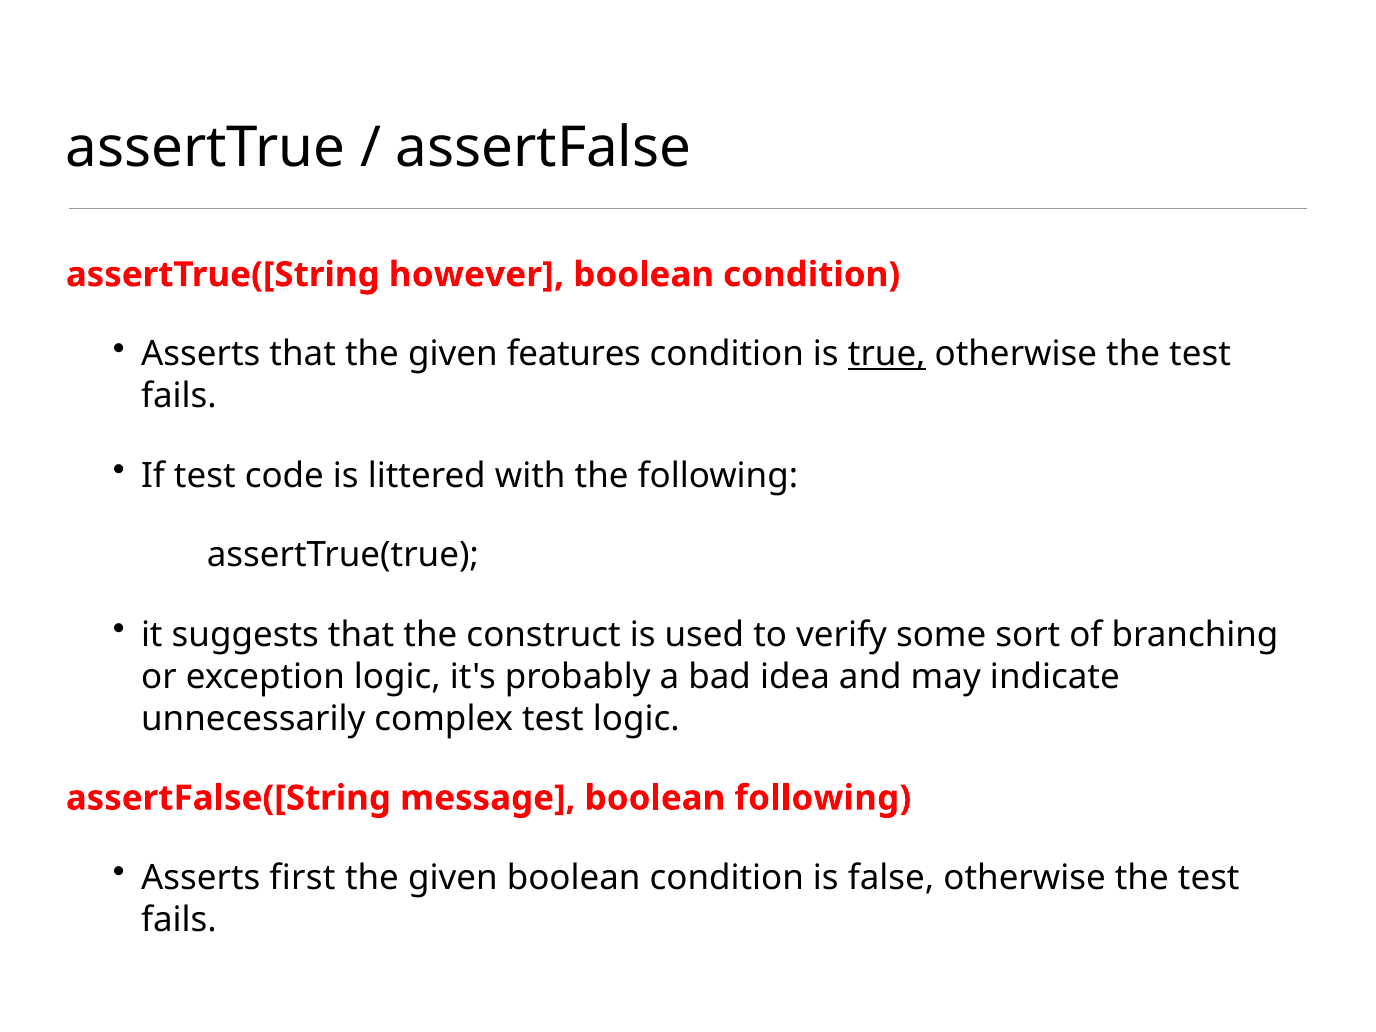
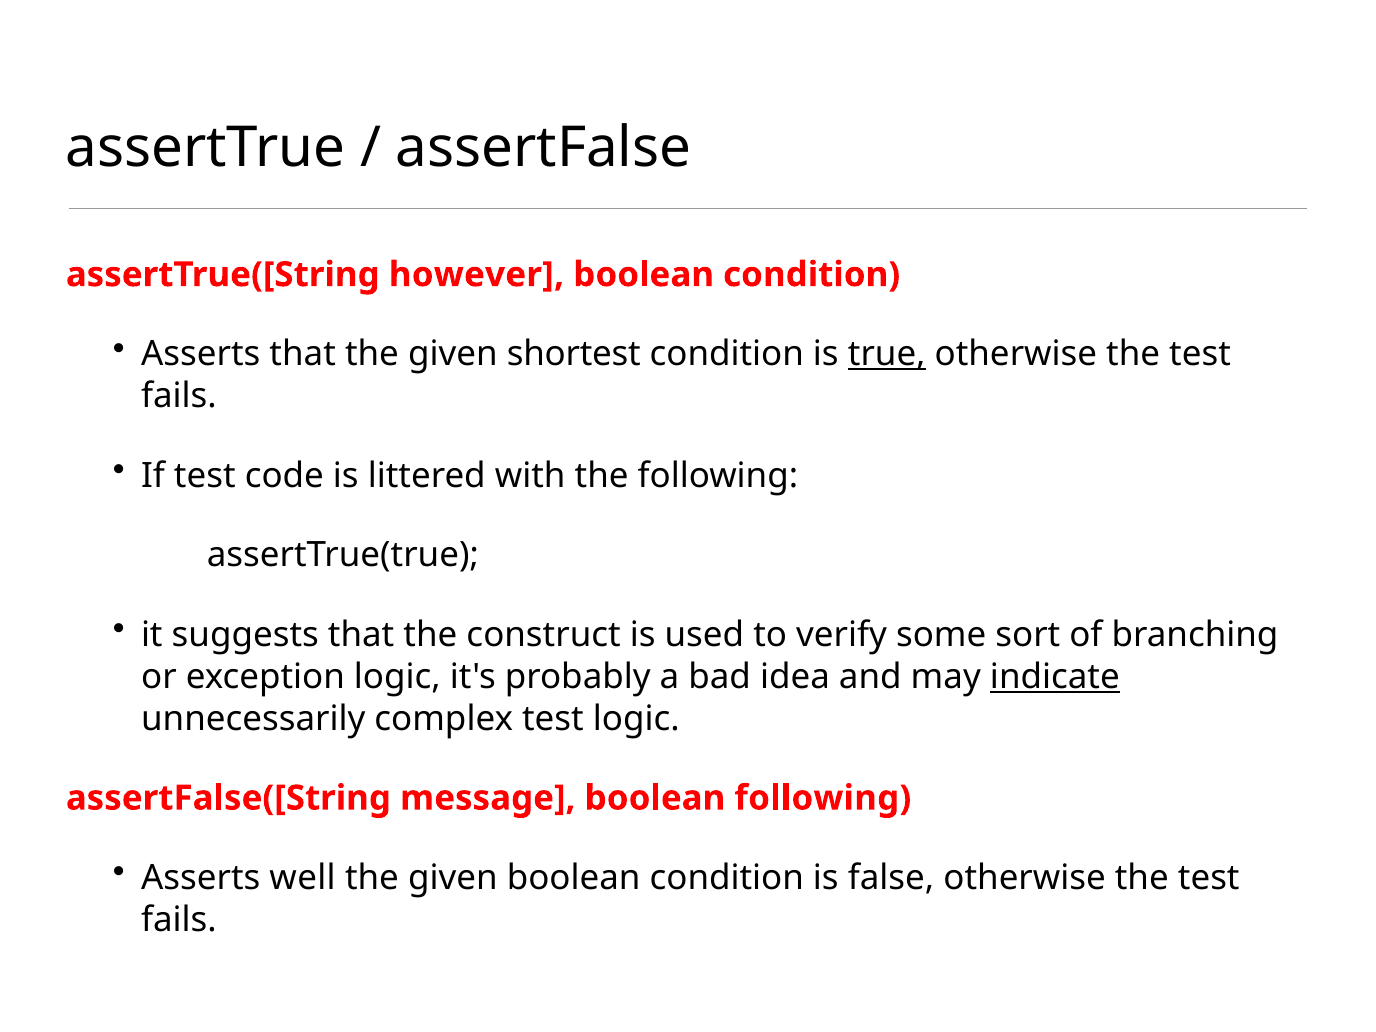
features: features -> shortest
indicate underline: none -> present
first: first -> well
